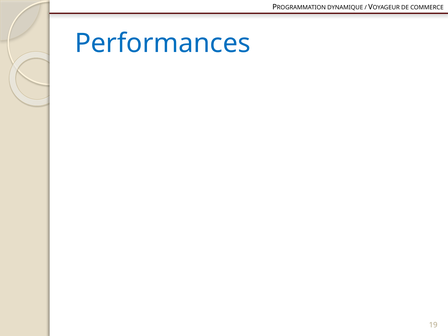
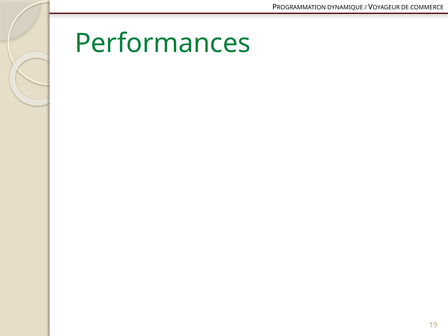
Performances colour: blue -> green
